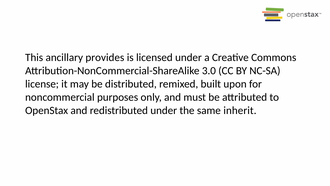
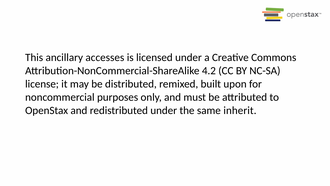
provides: provides -> accesses
3.0: 3.0 -> 4.2
